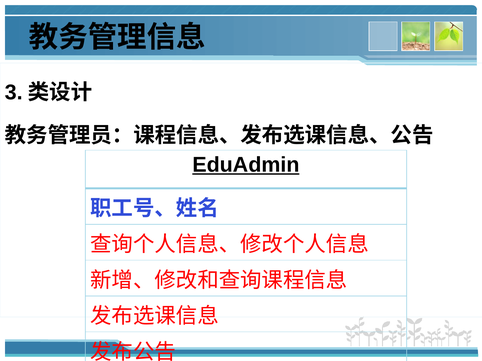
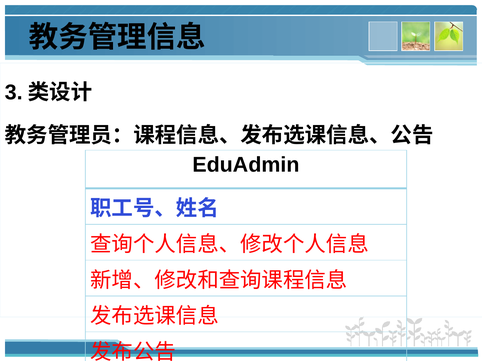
EduAdmin underline: present -> none
